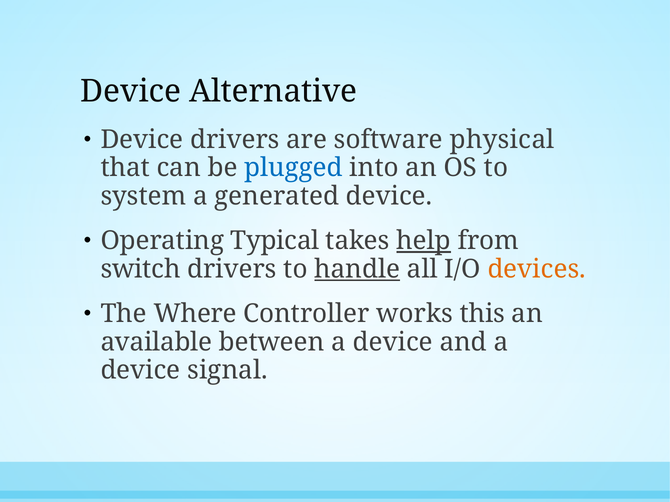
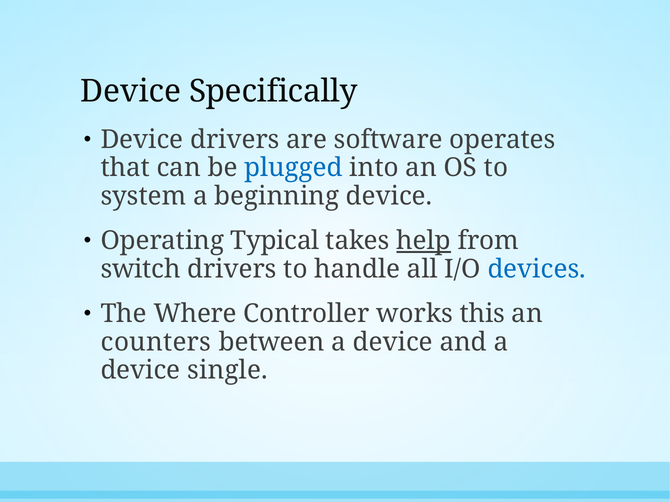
Alternative: Alternative -> Specifically
physical: physical -> operates
generated: generated -> beginning
handle underline: present -> none
devices colour: orange -> blue
available: available -> counters
signal: signal -> single
